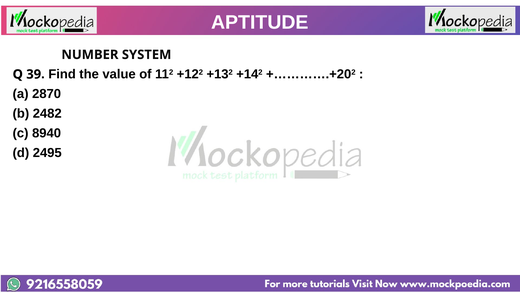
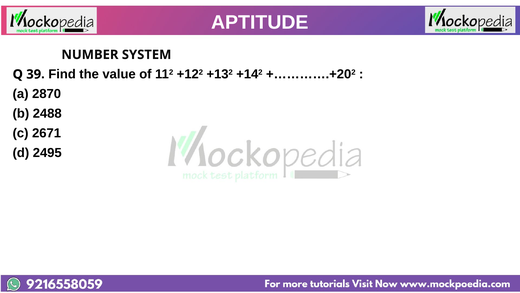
2482: 2482 -> 2488
8940: 8940 -> 2671
